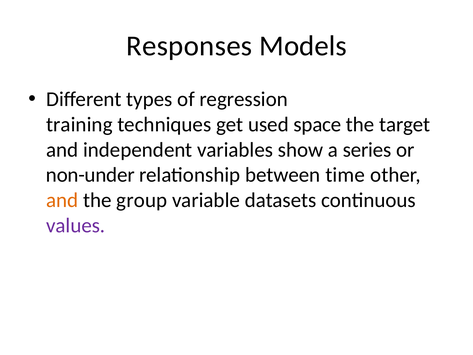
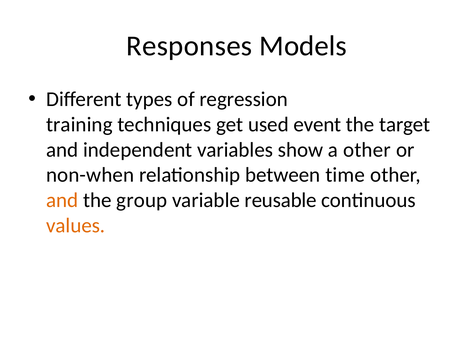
space: space -> event
a series: series -> other
non-under: non-under -> non-when
datasets: datasets -> reusable
values colour: purple -> orange
